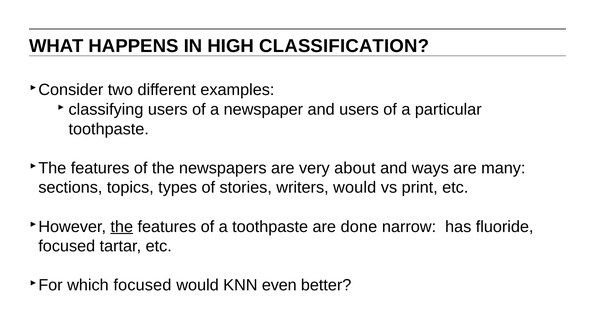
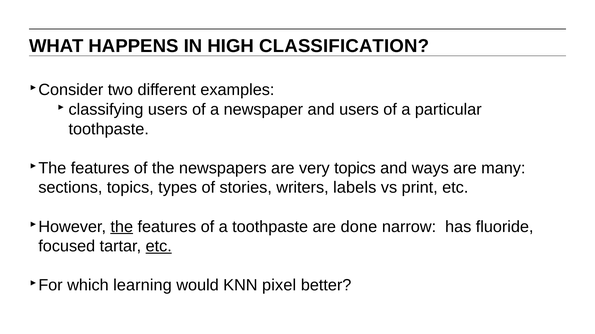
very about: about -> topics
writers would: would -> labels
etc at (159, 246) underline: none -> present
which focused: focused -> learning
even: even -> pixel
